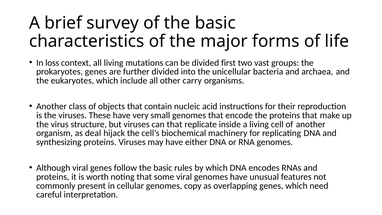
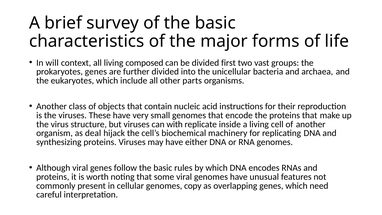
loss: loss -> will
mutations: mutations -> composed
carry: carry -> parts
can that: that -> with
